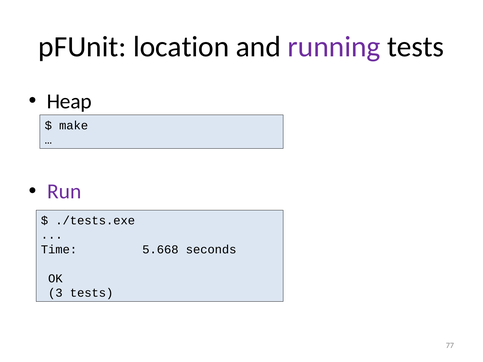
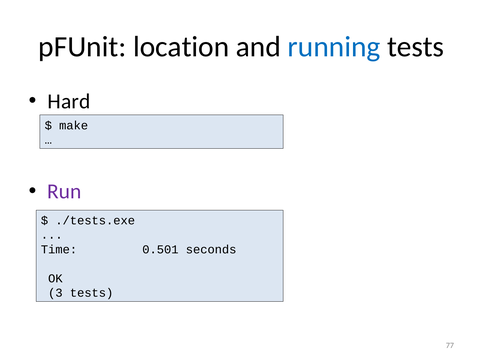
running colour: purple -> blue
Heap: Heap -> Hard
5.668: 5.668 -> 0.501
